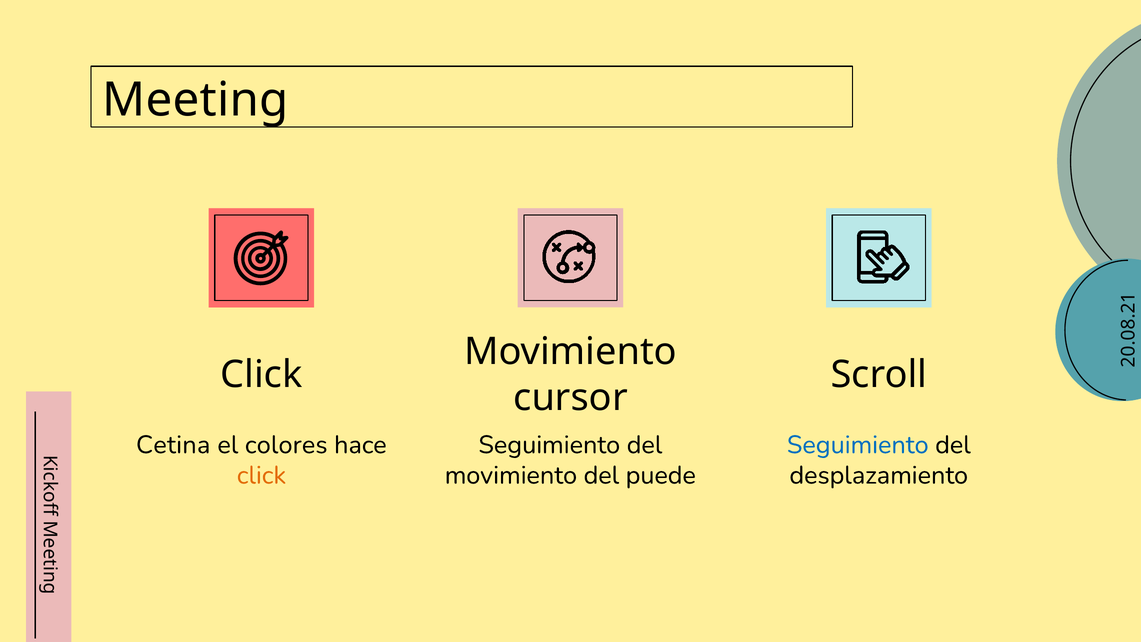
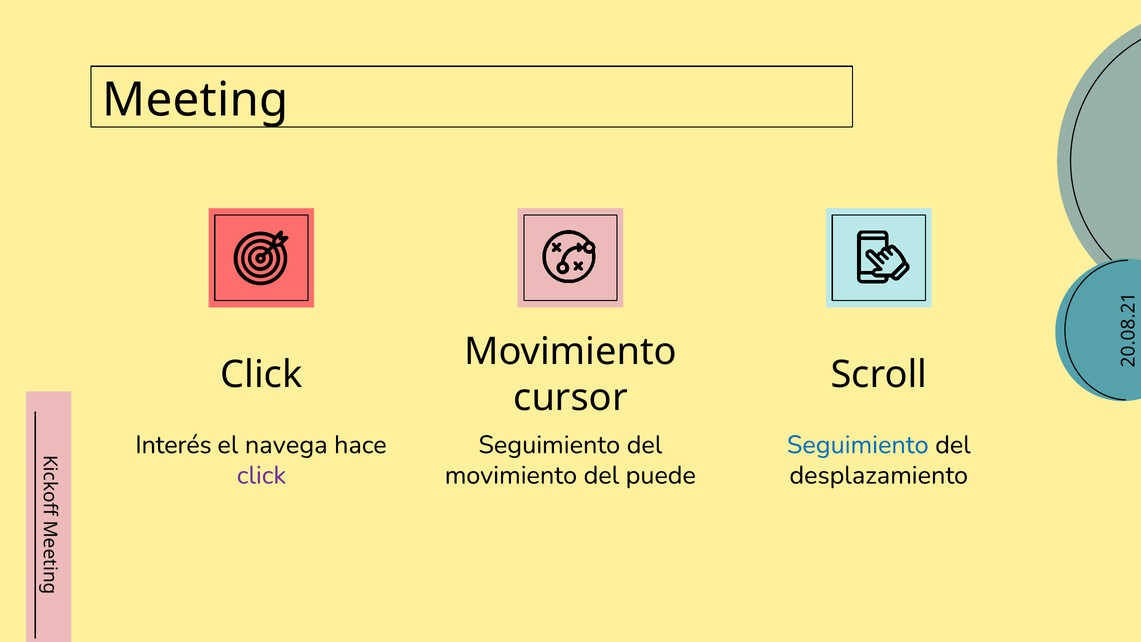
Cetina: Cetina -> Interés
colores: colores -> navega
click at (261, 475) colour: orange -> purple
